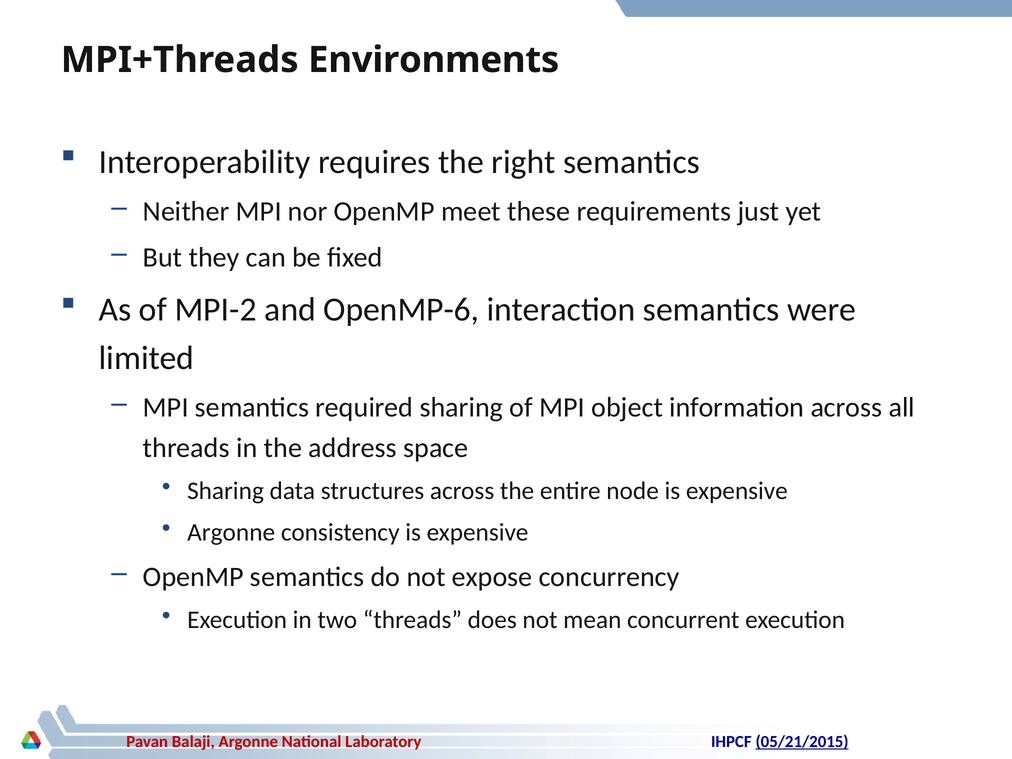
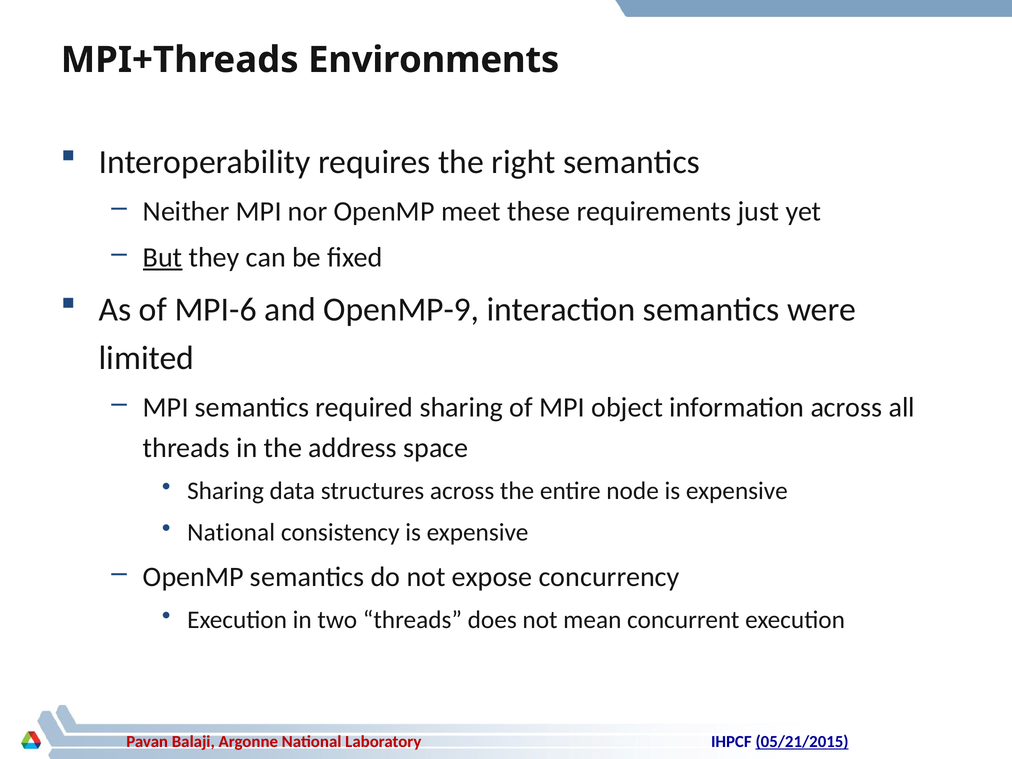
But underline: none -> present
MPI-2: MPI-2 -> MPI-6
OpenMP-6: OpenMP-6 -> OpenMP-9
Argonne at (231, 532): Argonne -> National
